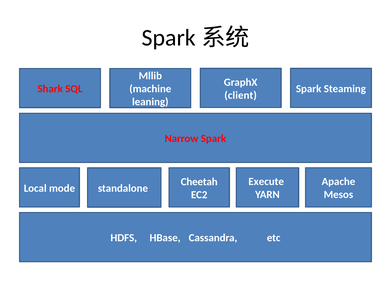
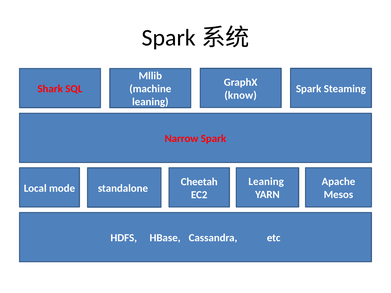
client: client -> know
Execute at (266, 182): Execute -> Leaning
